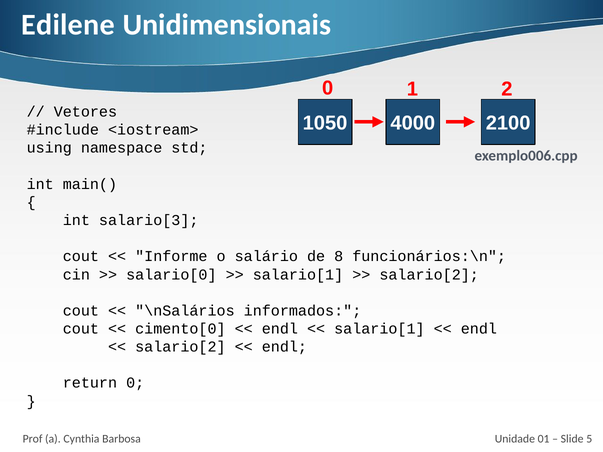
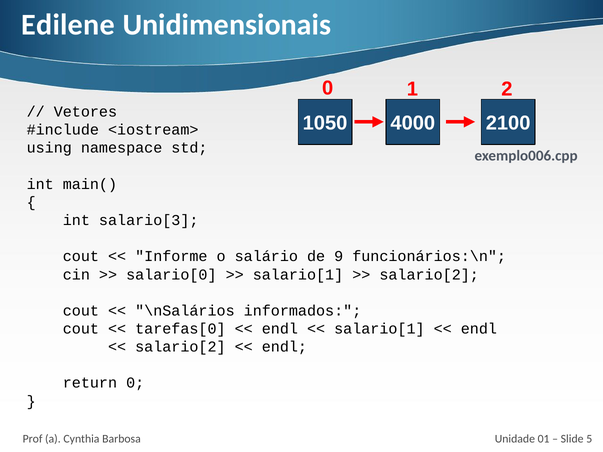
8: 8 -> 9
cimento[0: cimento[0 -> tarefas[0
